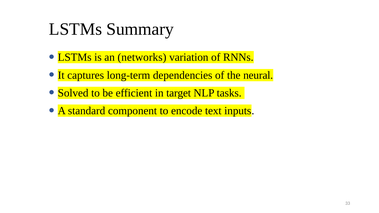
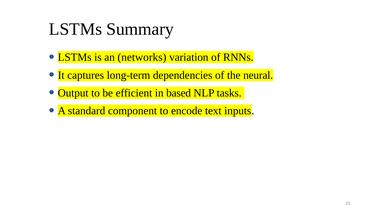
Solved: Solved -> Output
target: target -> based
